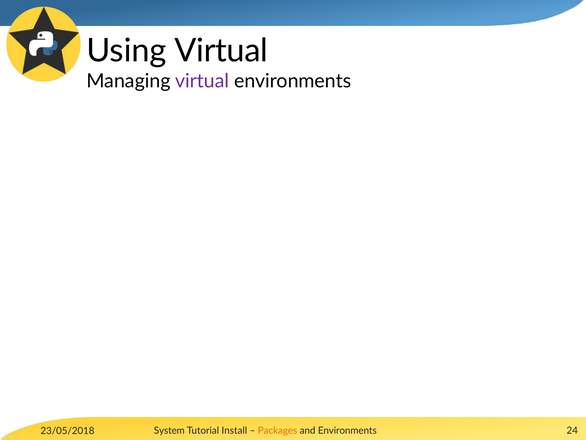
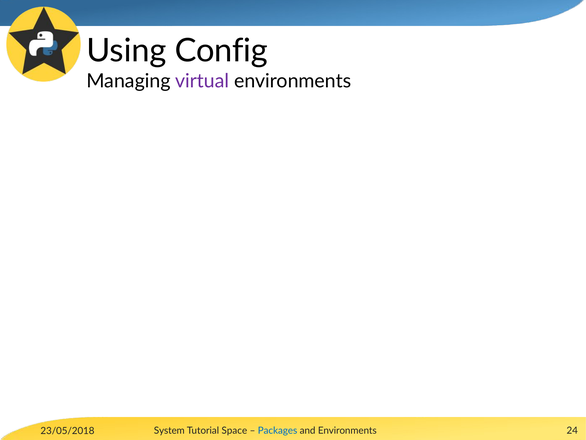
Using Virtual: Virtual -> Config
Install: Install -> Space
Packages colour: orange -> blue
